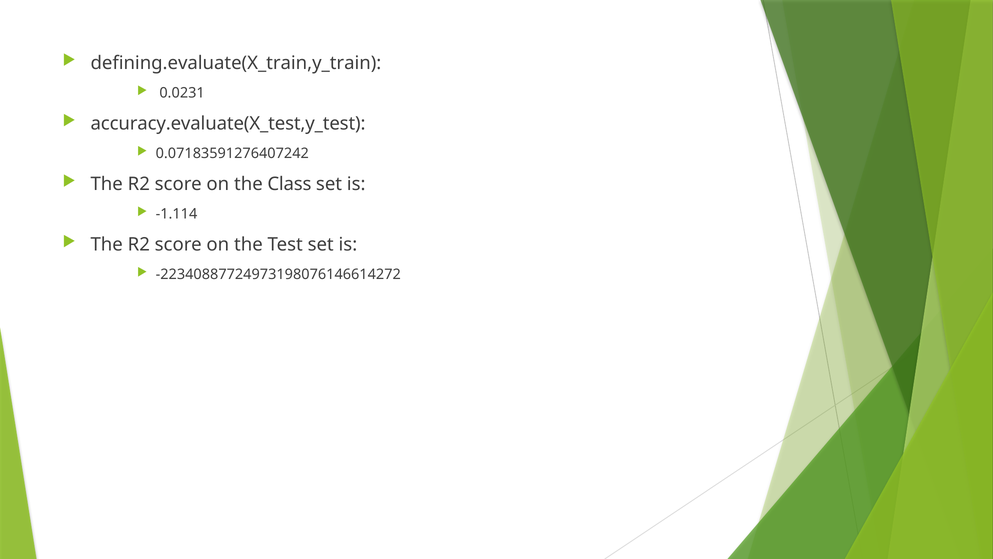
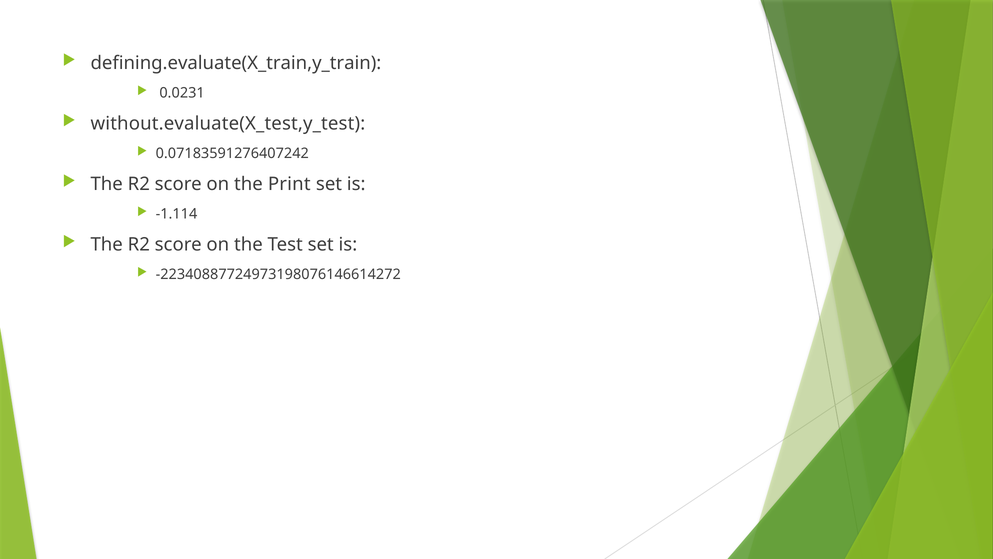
accuracy.evaluate(X_test,y_test: accuracy.evaluate(X_test,y_test -> without.evaluate(X_test,y_test
Class: Class -> Print
